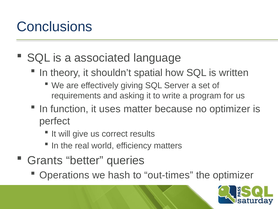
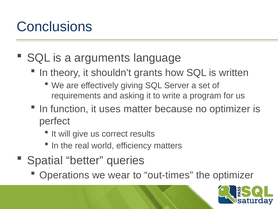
associated: associated -> arguments
spatial: spatial -> grants
Grants: Grants -> Spatial
hash: hash -> wear
